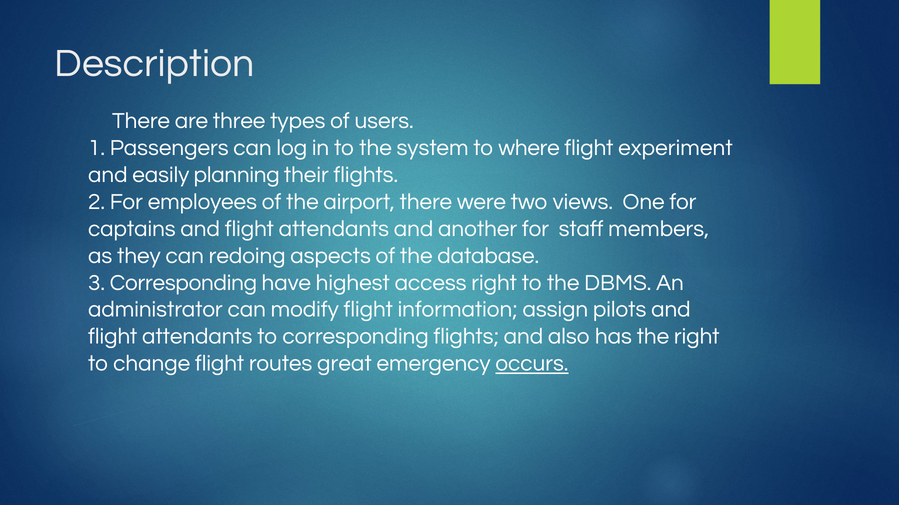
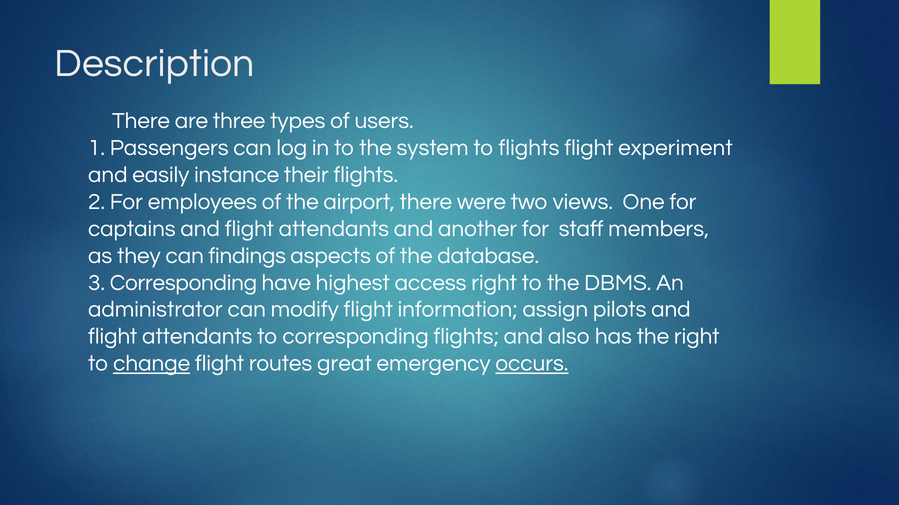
to where: where -> flights
planning: planning -> instance
redoing: redoing -> findings
change underline: none -> present
